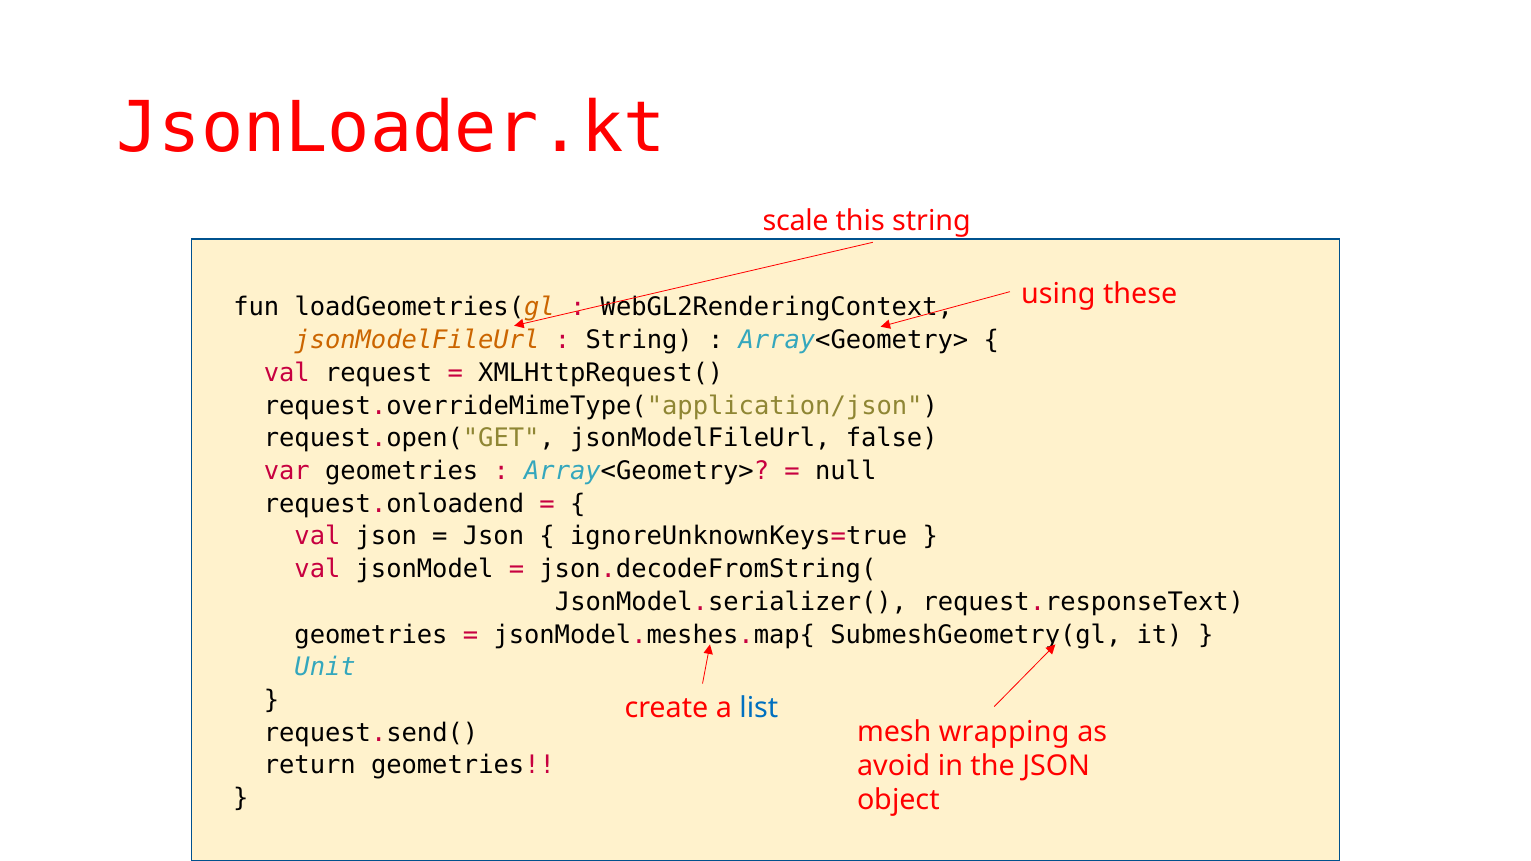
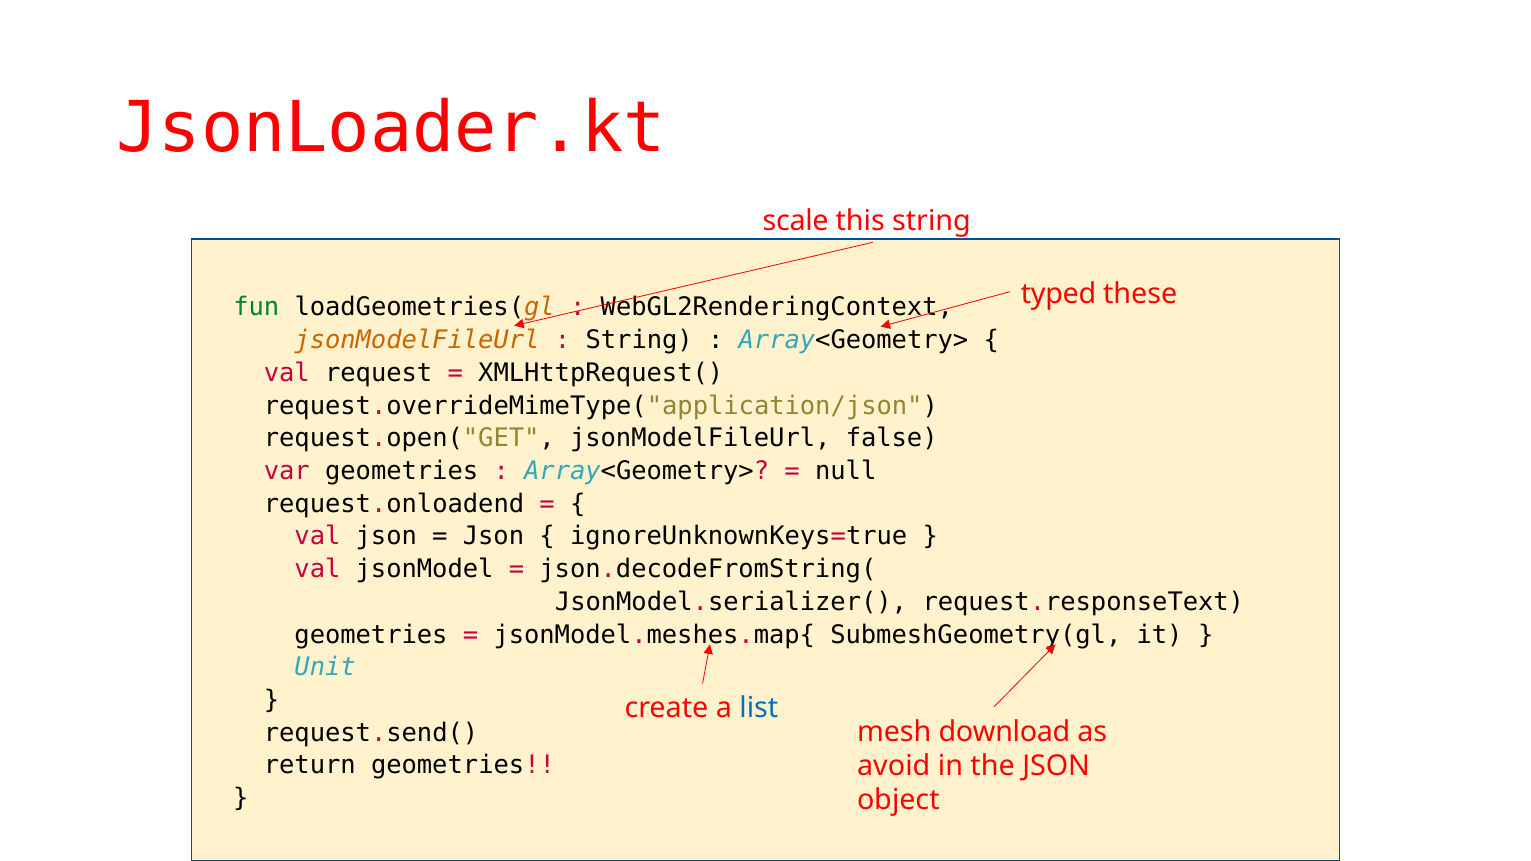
using: using -> typed
fun colour: black -> green
wrapping: wrapping -> download
